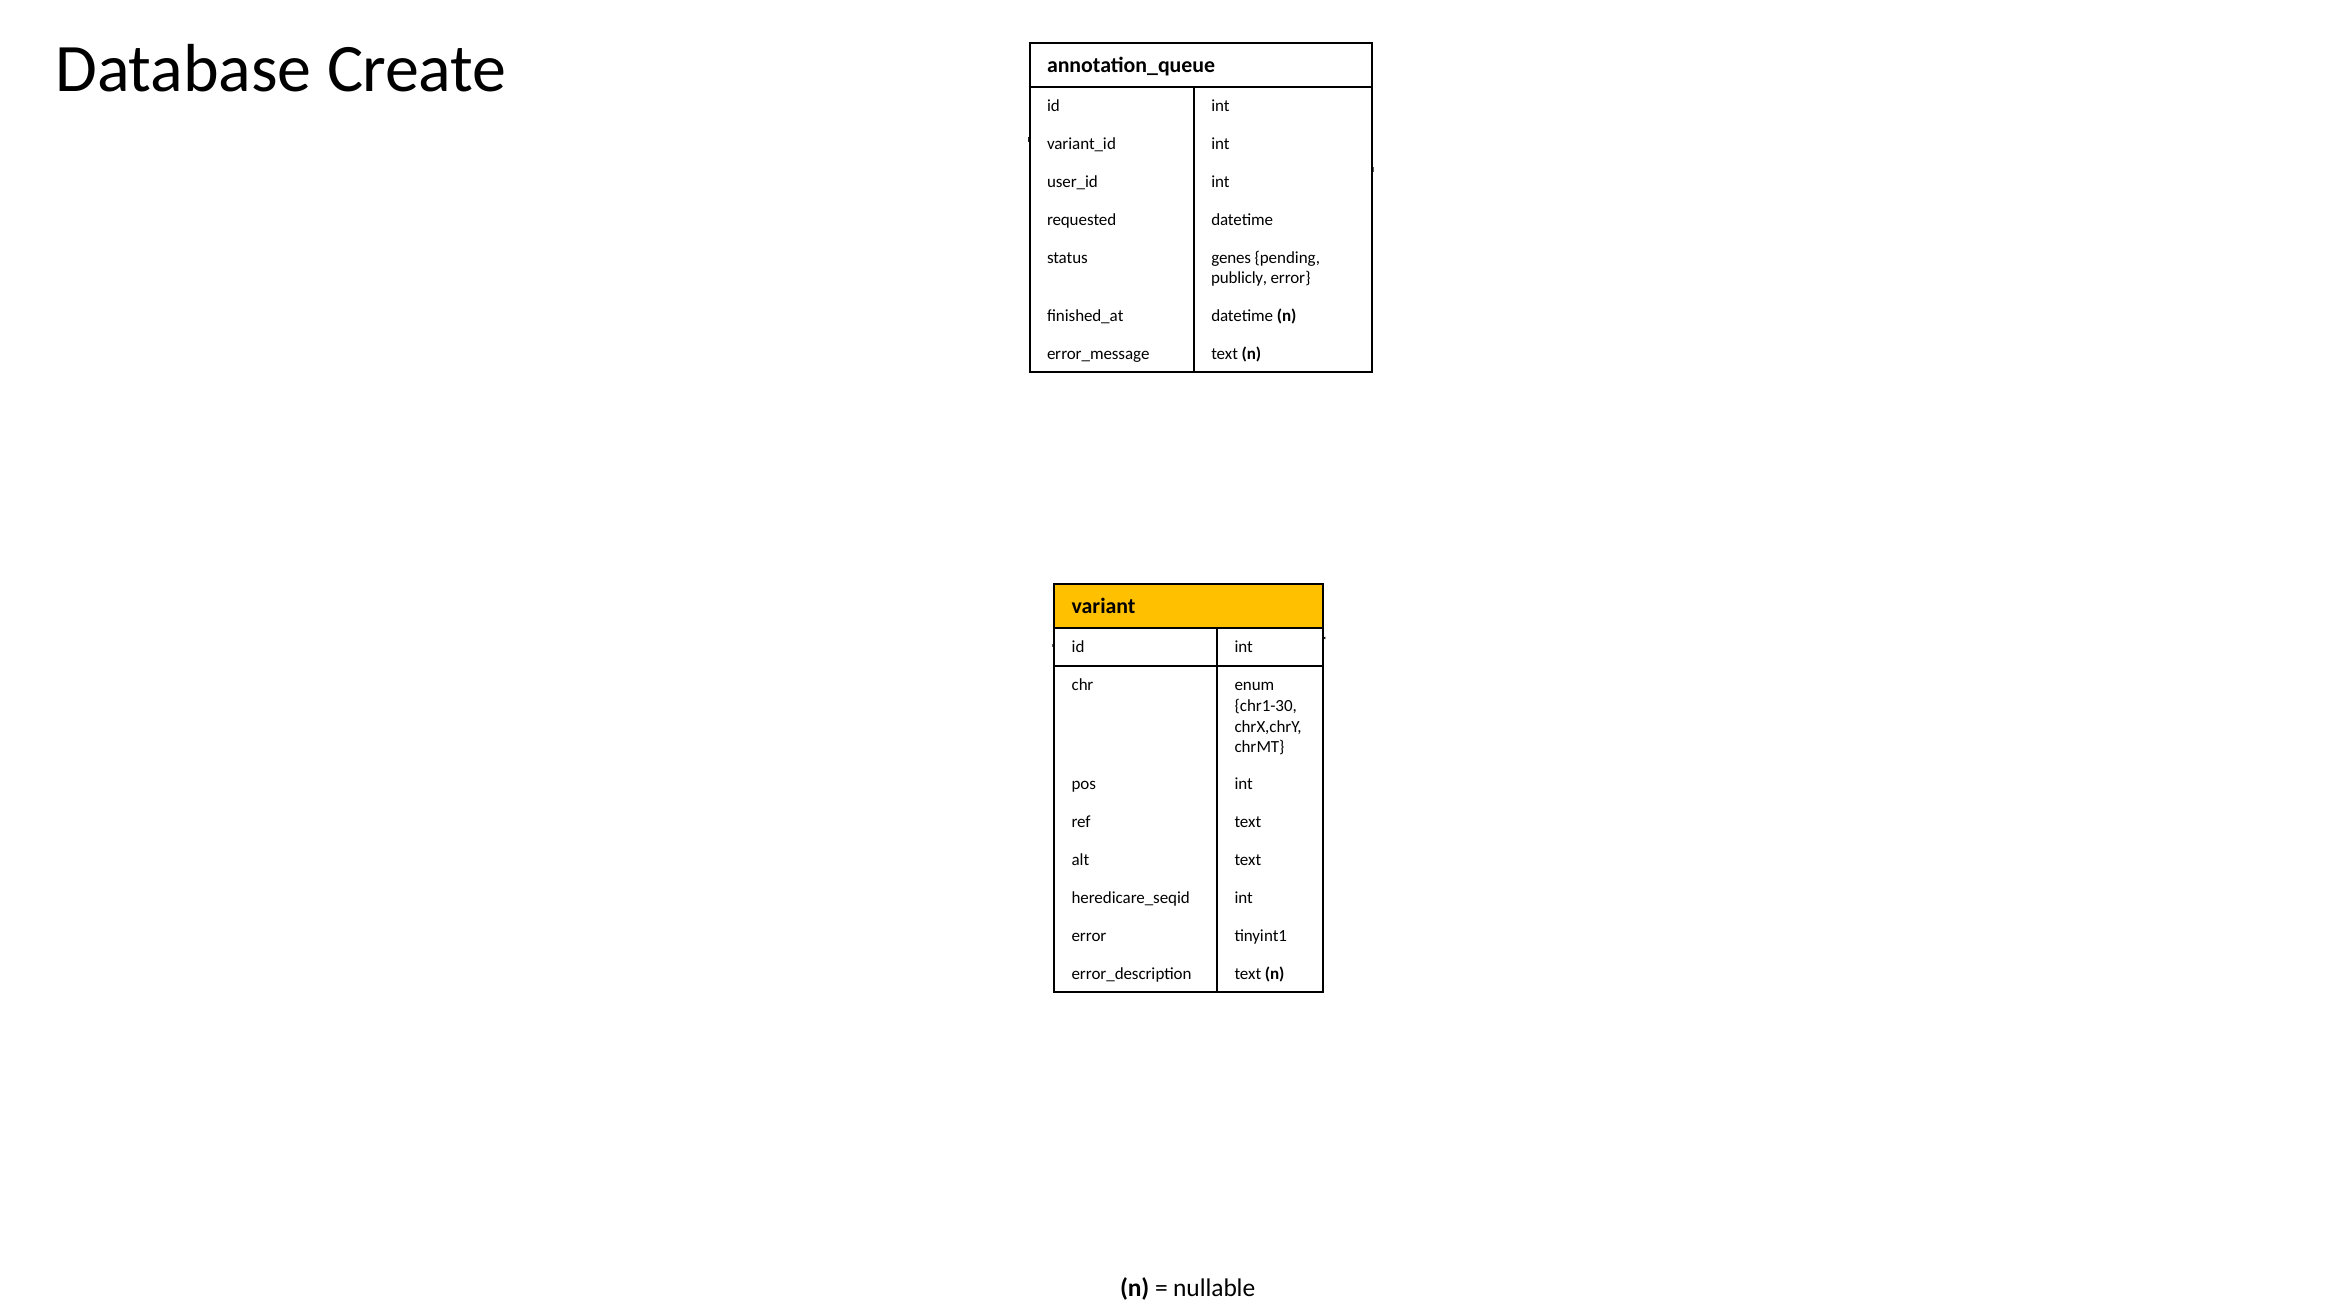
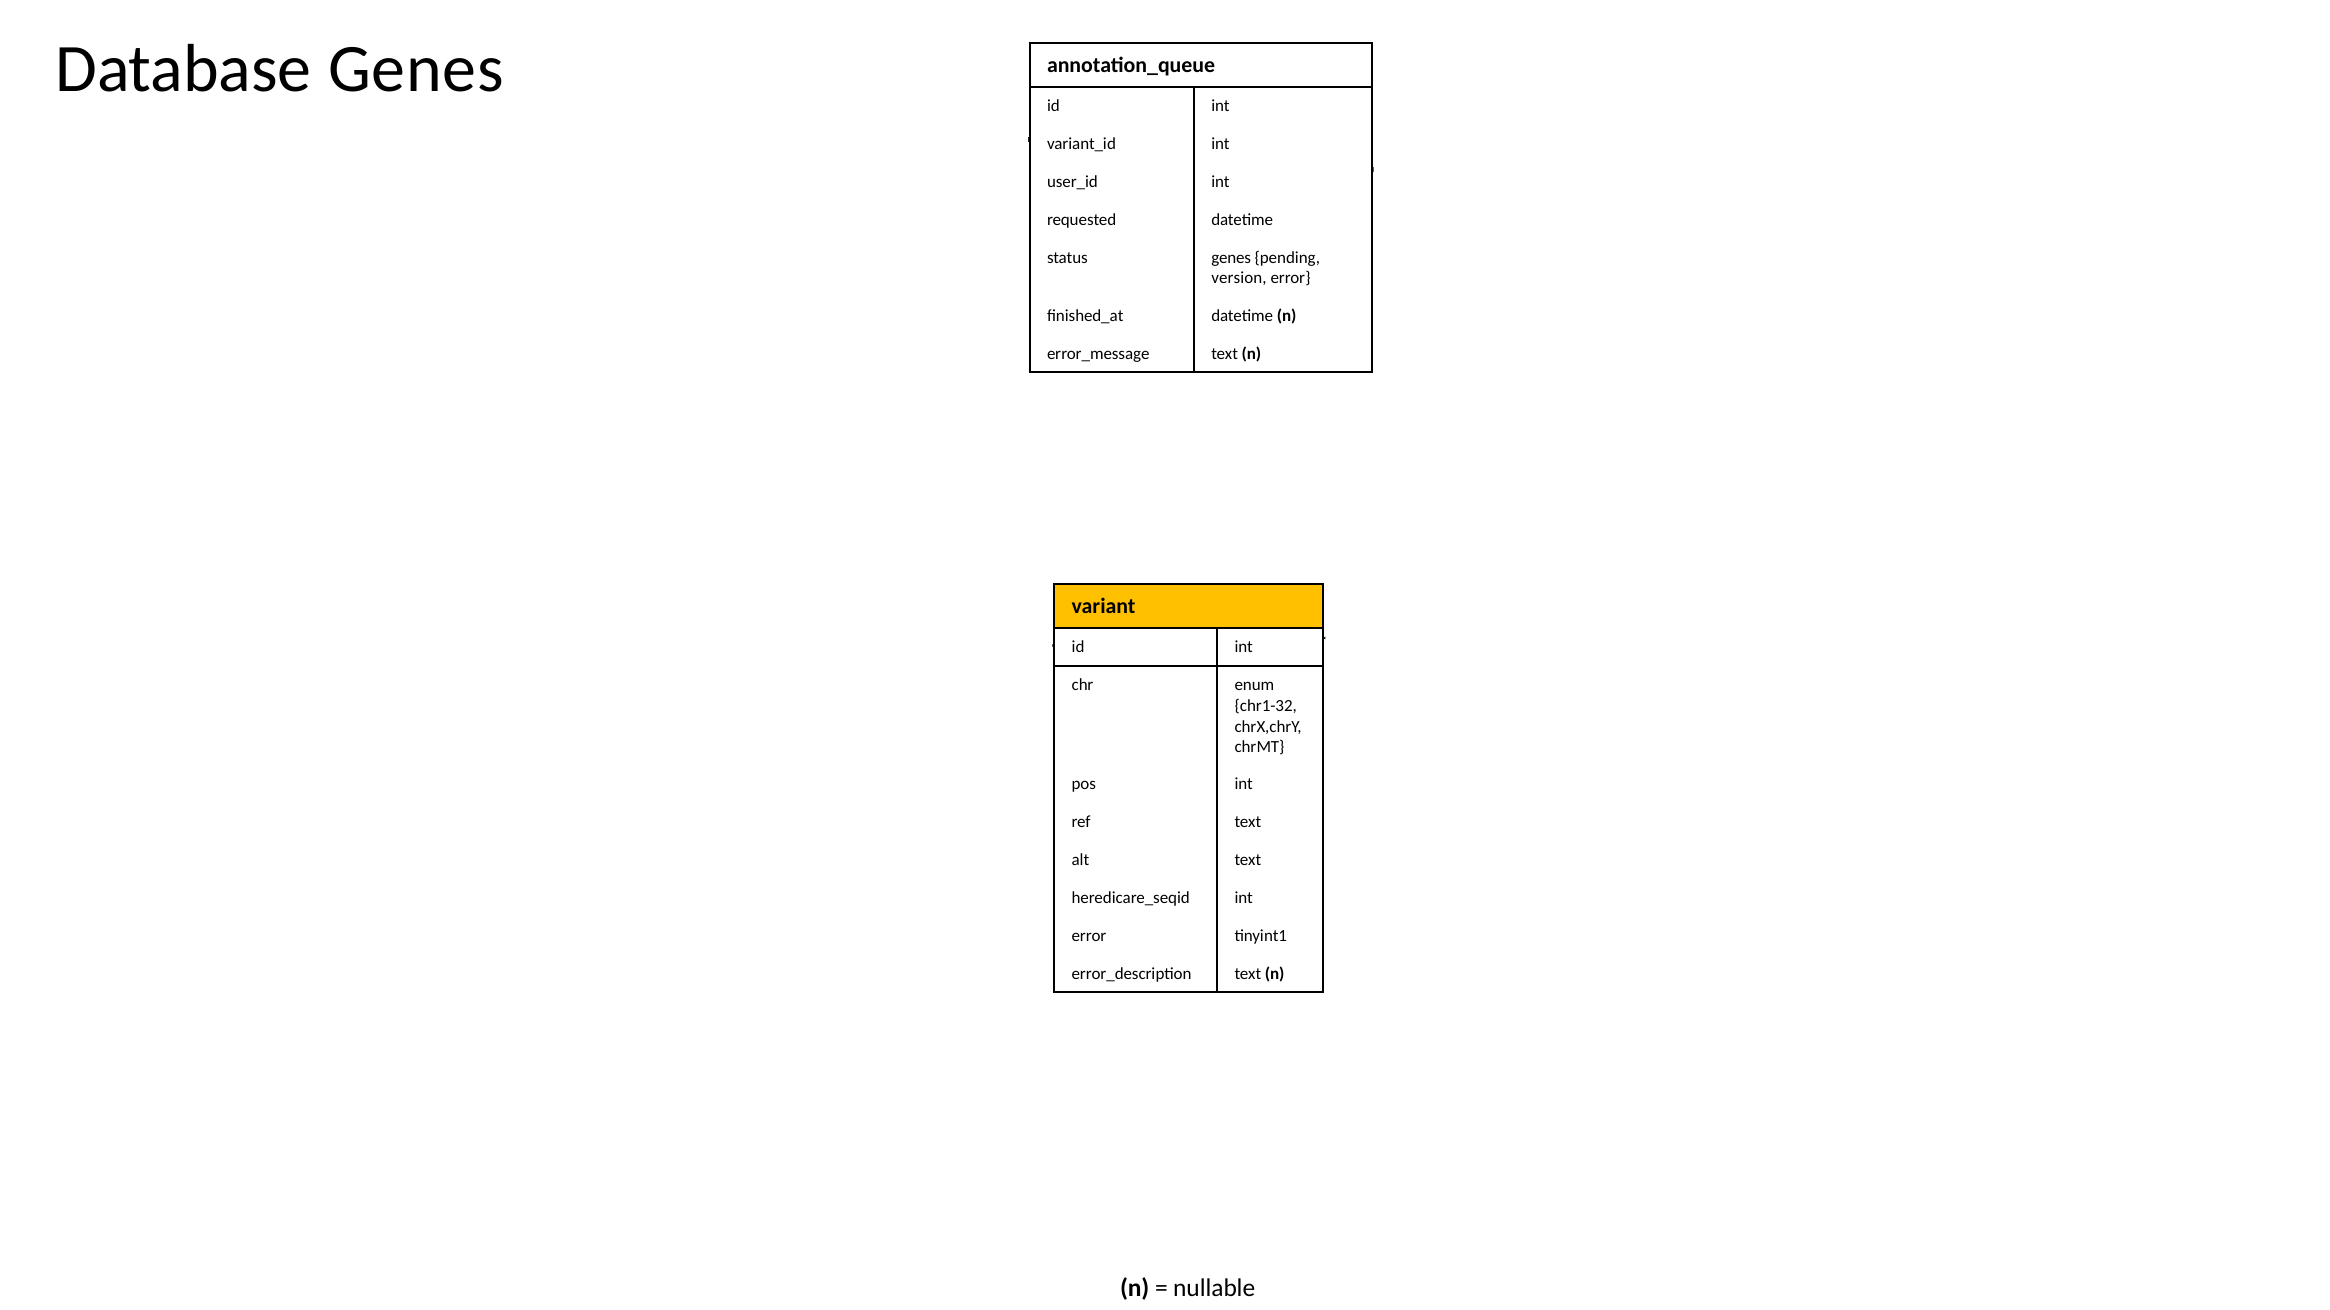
Database Create: Create -> Genes
publicly at (1239, 278): publicly -> version
chr1-30: chr1-30 -> chr1-32
